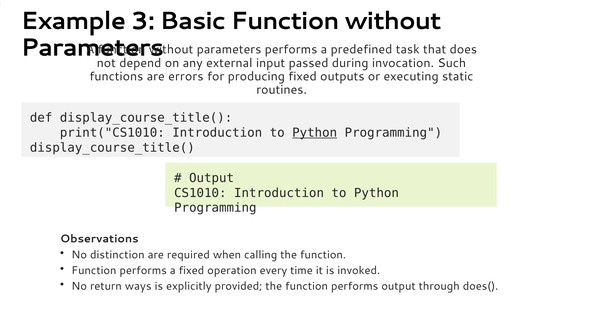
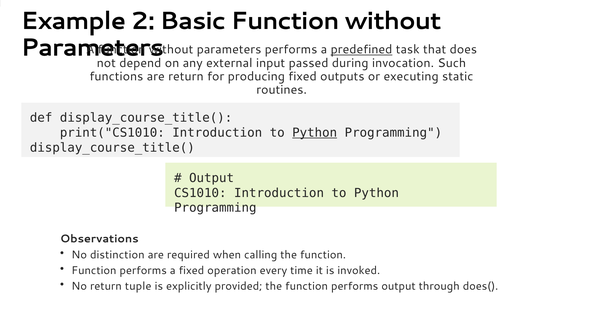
3: 3 -> 2
predefined underline: none -> present
are errors: errors -> return
ways: ways -> tuple
